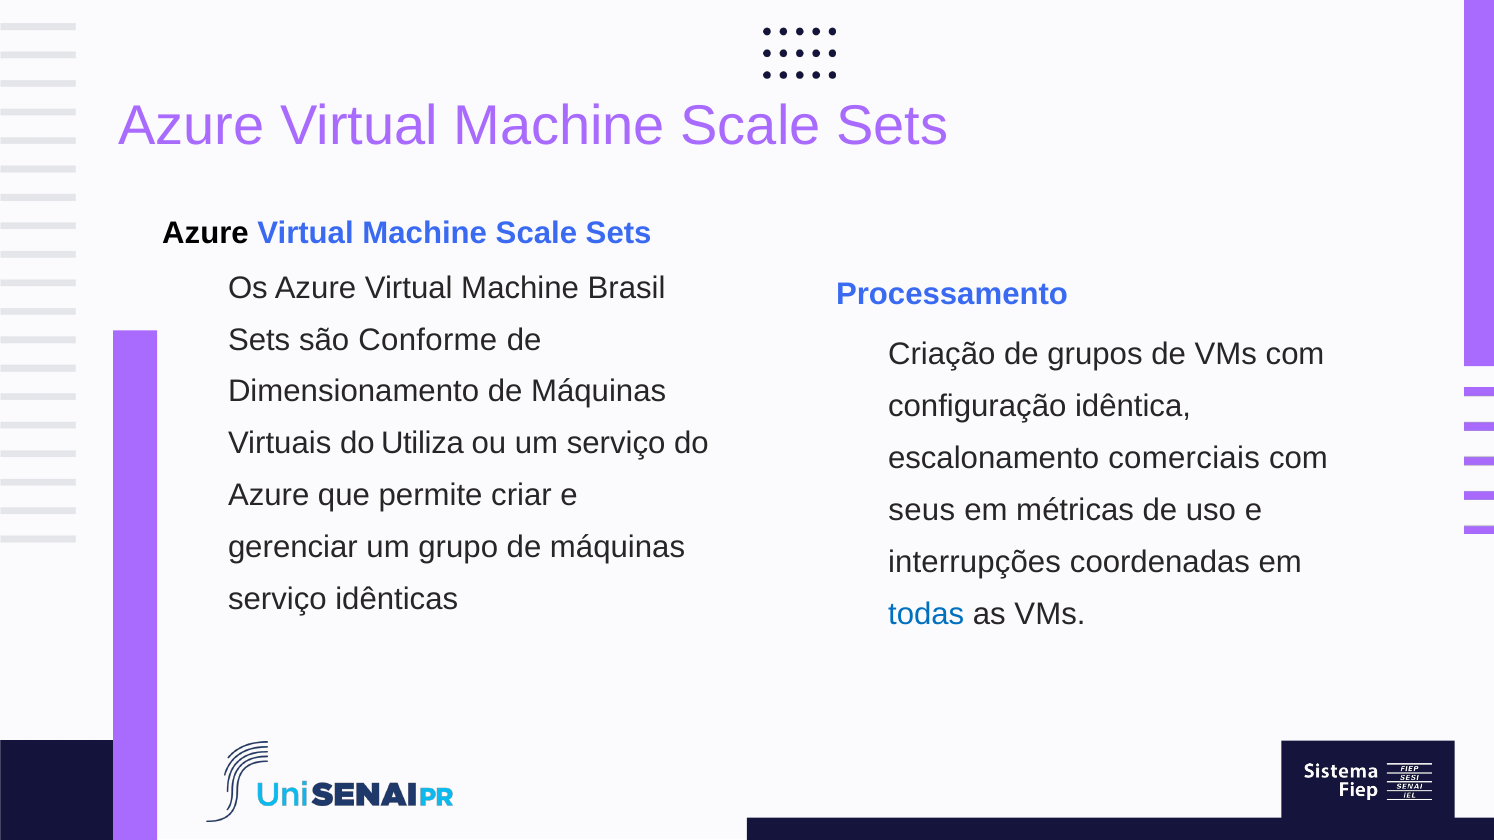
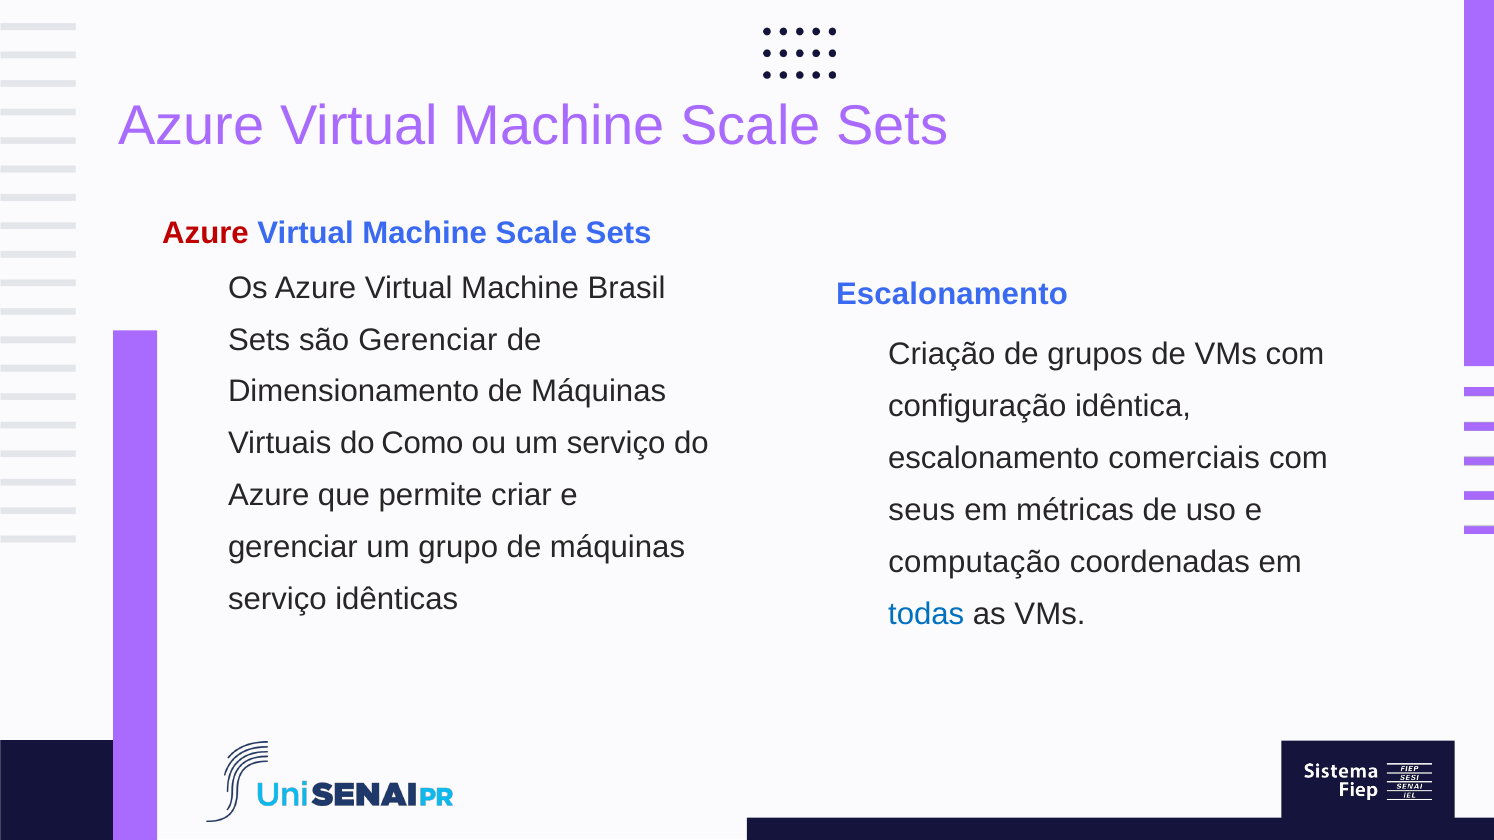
Azure at (205, 234) colour: black -> red
Processamento at (952, 295): Processamento -> Escalonamento
são Conforme: Conforme -> Gerenciar
Utiliza: Utiliza -> Como
interrupções: interrupções -> computação
